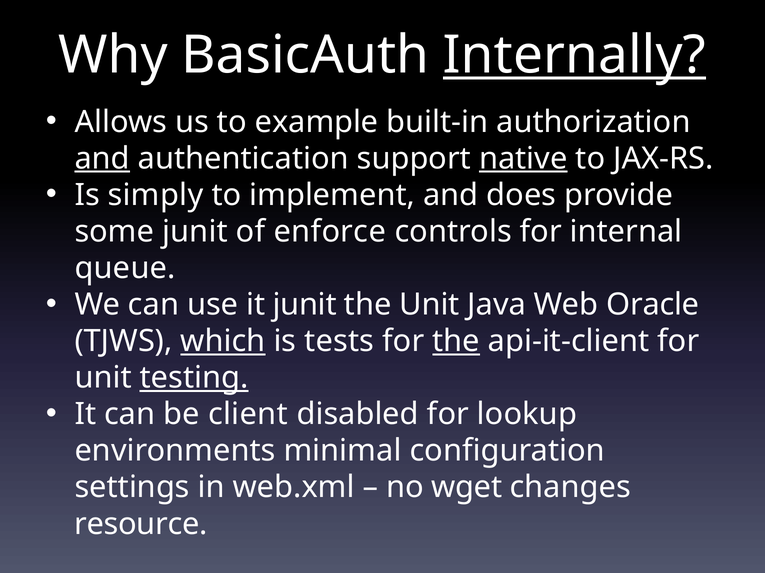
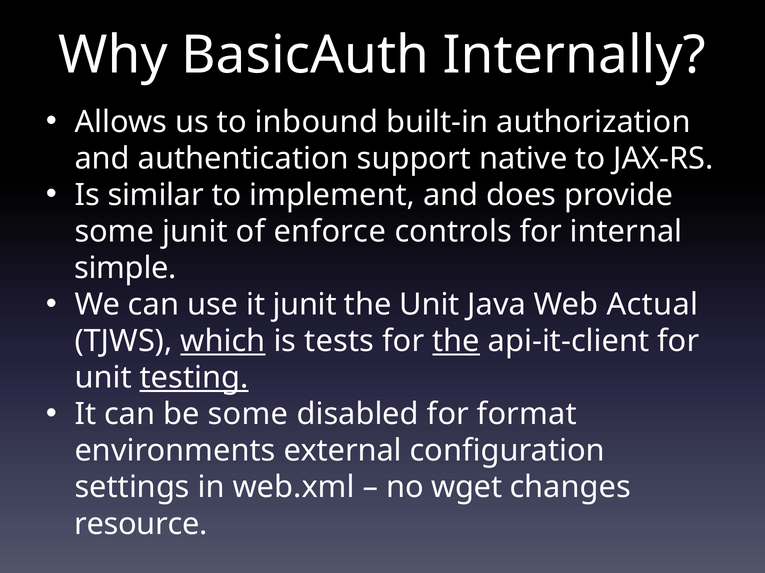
Internally underline: present -> none
example: example -> inbound
and at (102, 159) underline: present -> none
native underline: present -> none
simply: simply -> similar
queue: queue -> simple
Oracle: Oracle -> Actual
be client: client -> some
lookup: lookup -> format
minimal: minimal -> external
